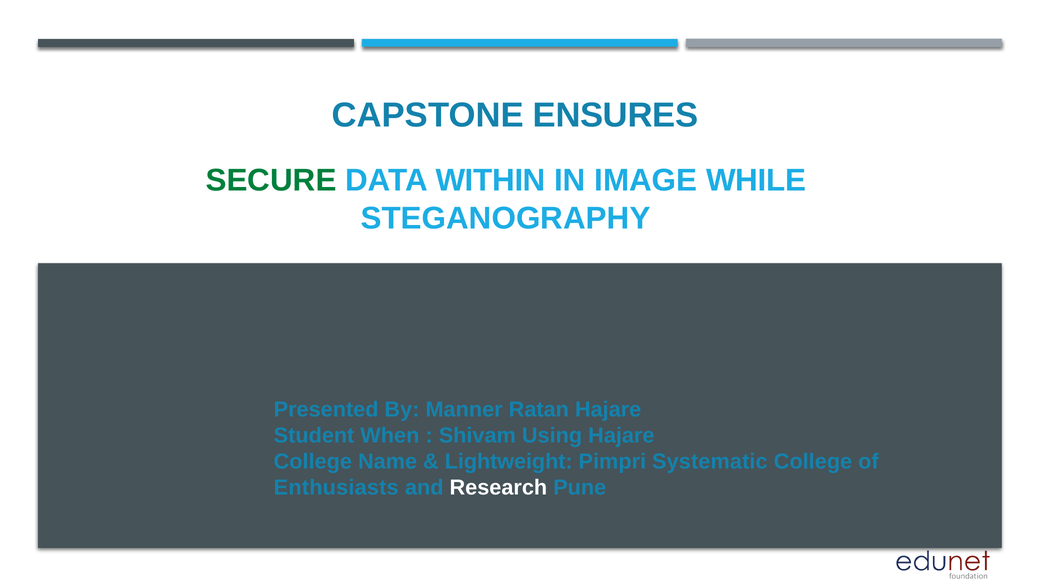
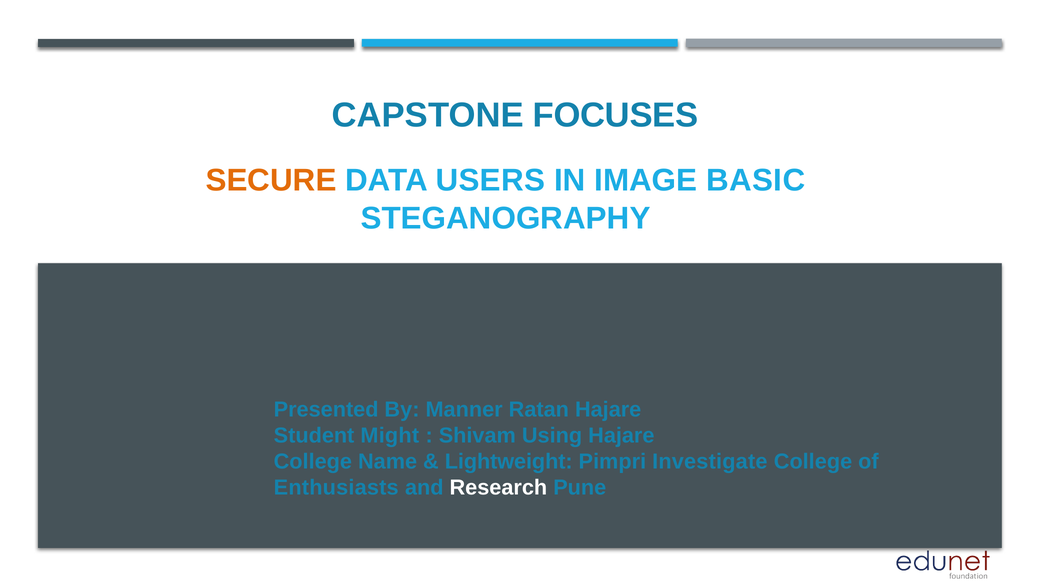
ENSURES: ENSURES -> FOCUSES
SECURE colour: green -> orange
WITHIN: WITHIN -> USERS
WHILE: WHILE -> BASIC
When: When -> Might
Systematic: Systematic -> Investigate
